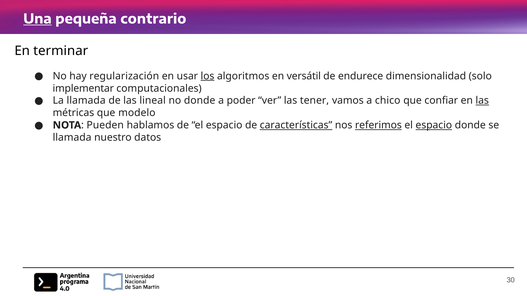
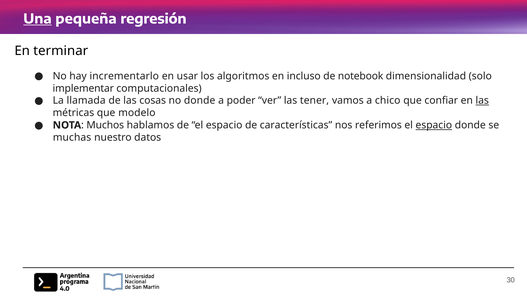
contrario: contrario -> regresión
regularización: regularización -> incrementarlo
los underline: present -> none
versátil: versátil -> incluso
endurece: endurece -> notebook
lineal: lineal -> cosas
Pueden: Pueden -> Muchos
características underline: present -> none
referimos underline: present -> none
llamada at (72, 138): llamada -> muchas
